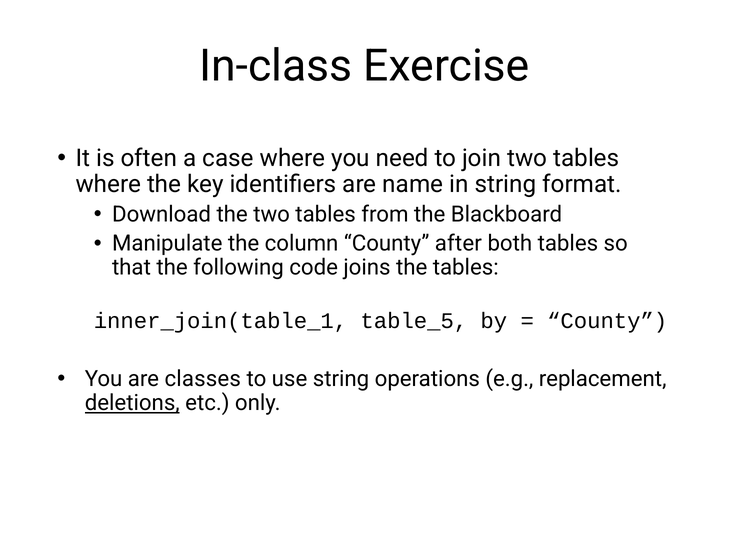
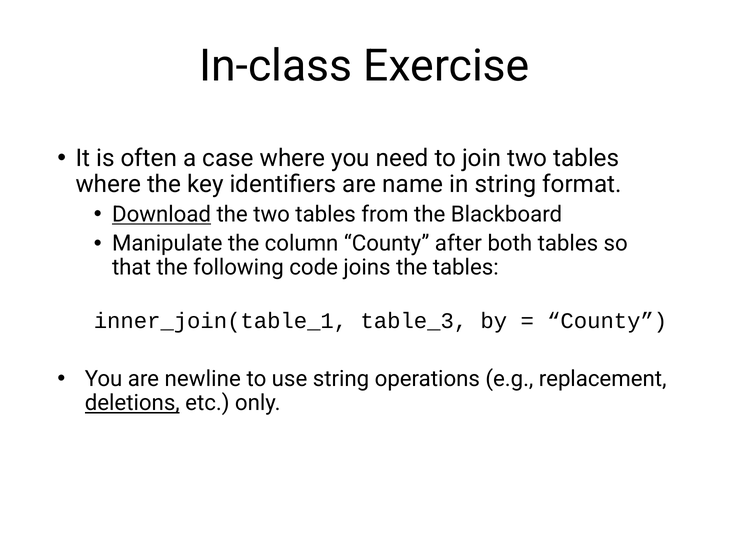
Download underline: none -> present
table_5: table_5 -> table_3
classes: classes -> newline
